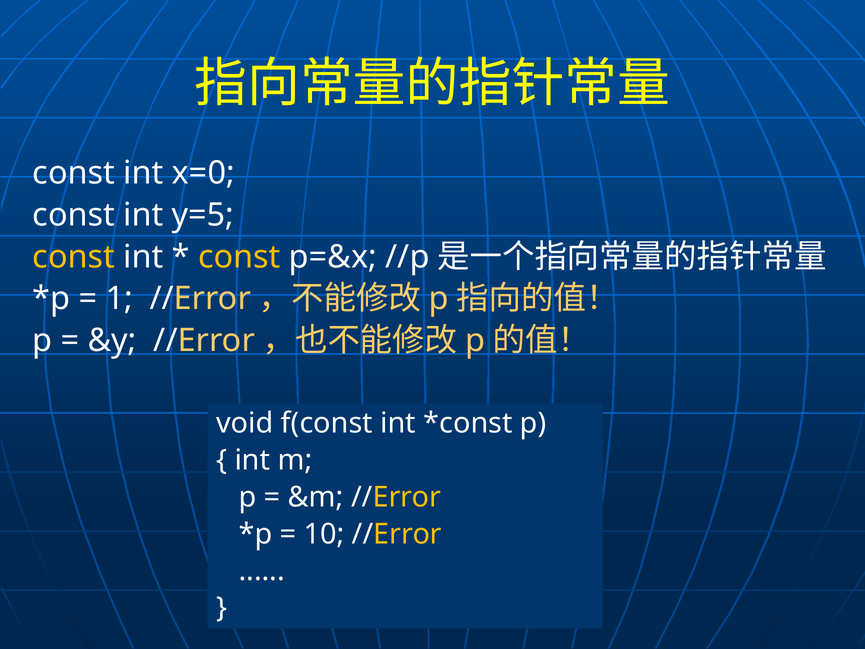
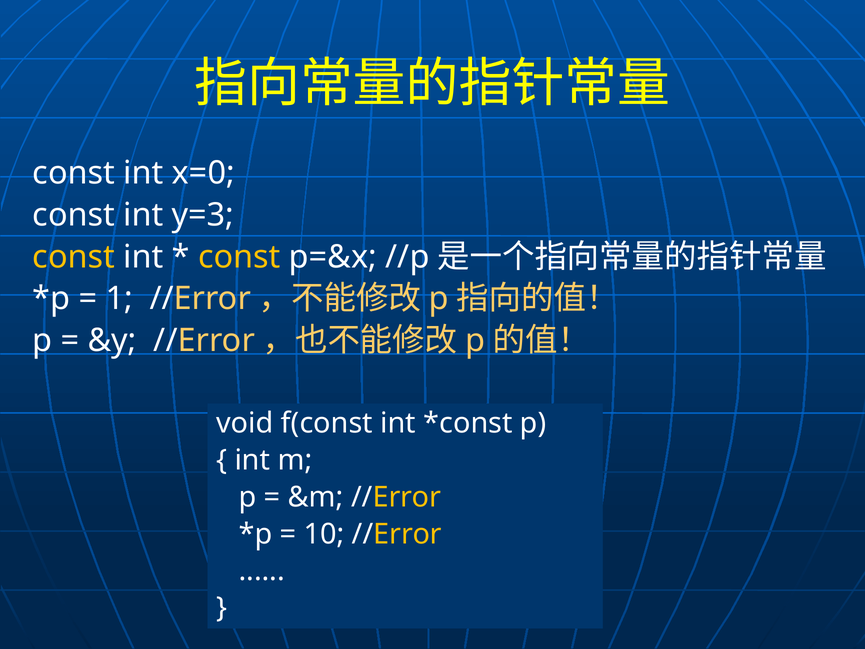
y=5: y=5 -> y=3
